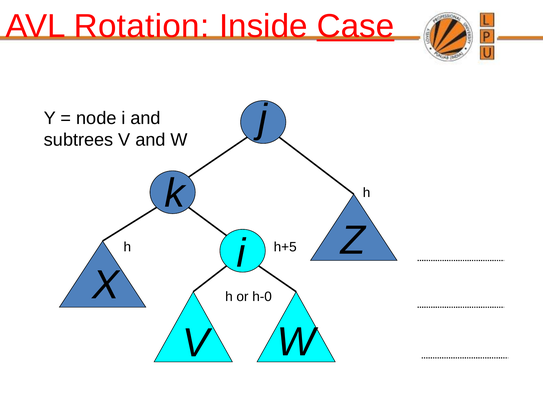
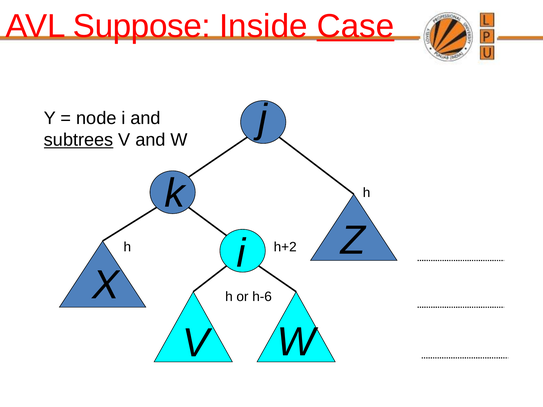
Rotation: Rotation -> Suppose
subtrees underline: none -> present
h+5: h+5 -> h+2
h-0: h-0 -> h-6
